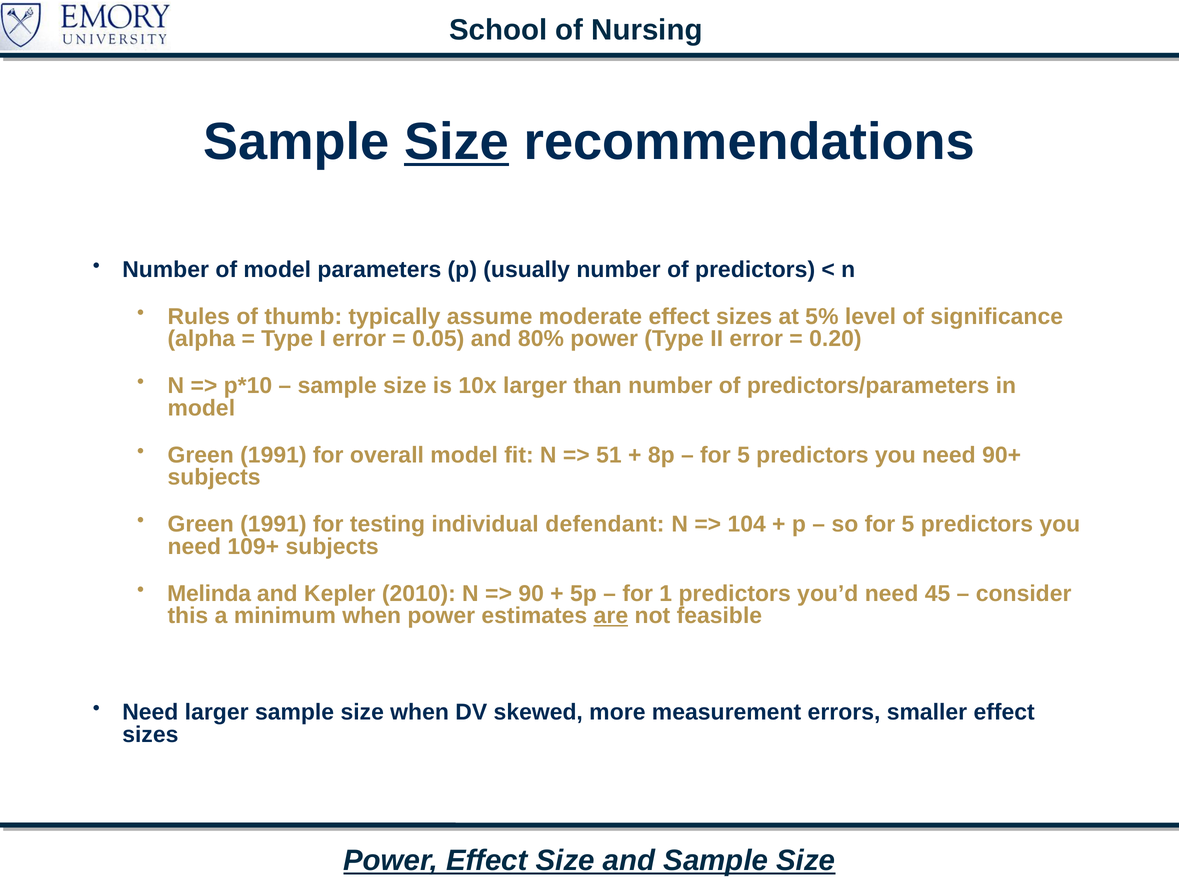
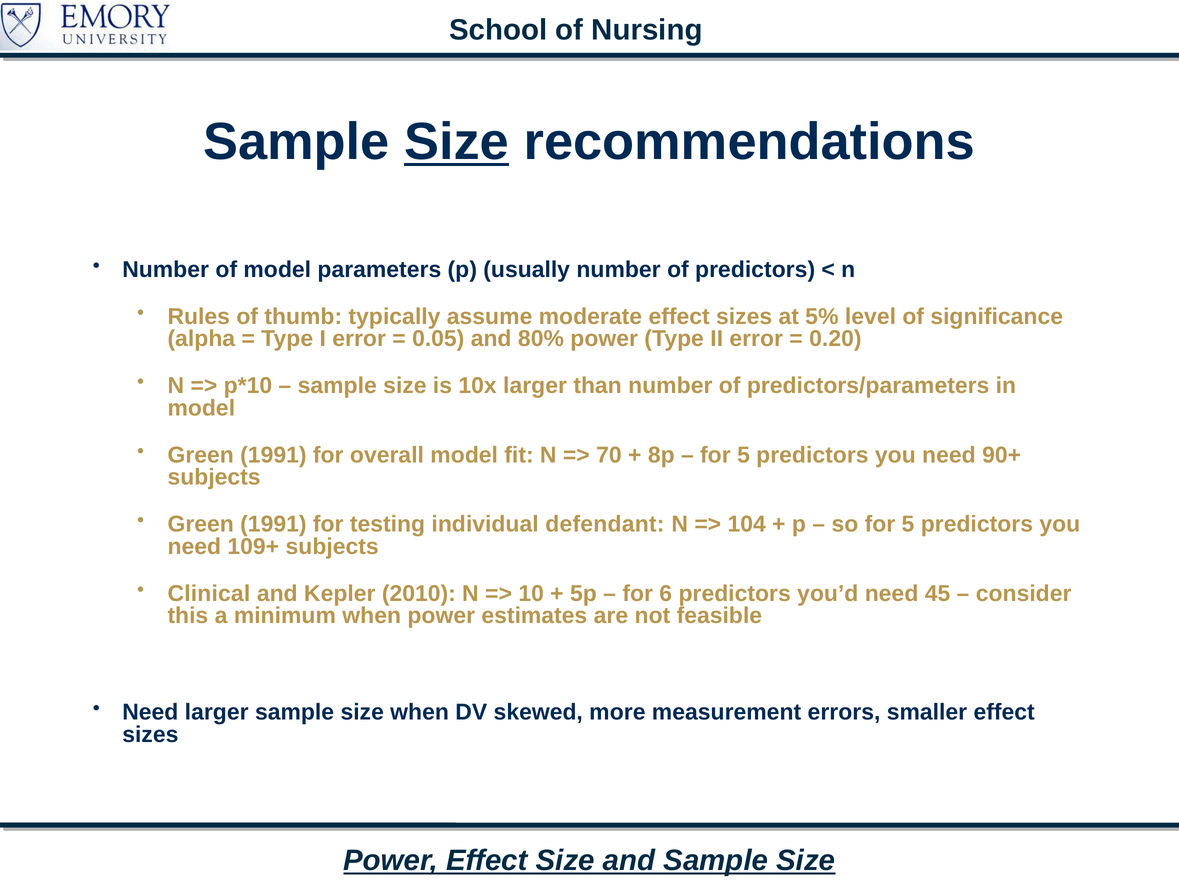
51: 51 -> 70
Melinda: Melinda -> Clinical
90: 90 -> 10
1: 1 -> 6
are underline: present -> none
